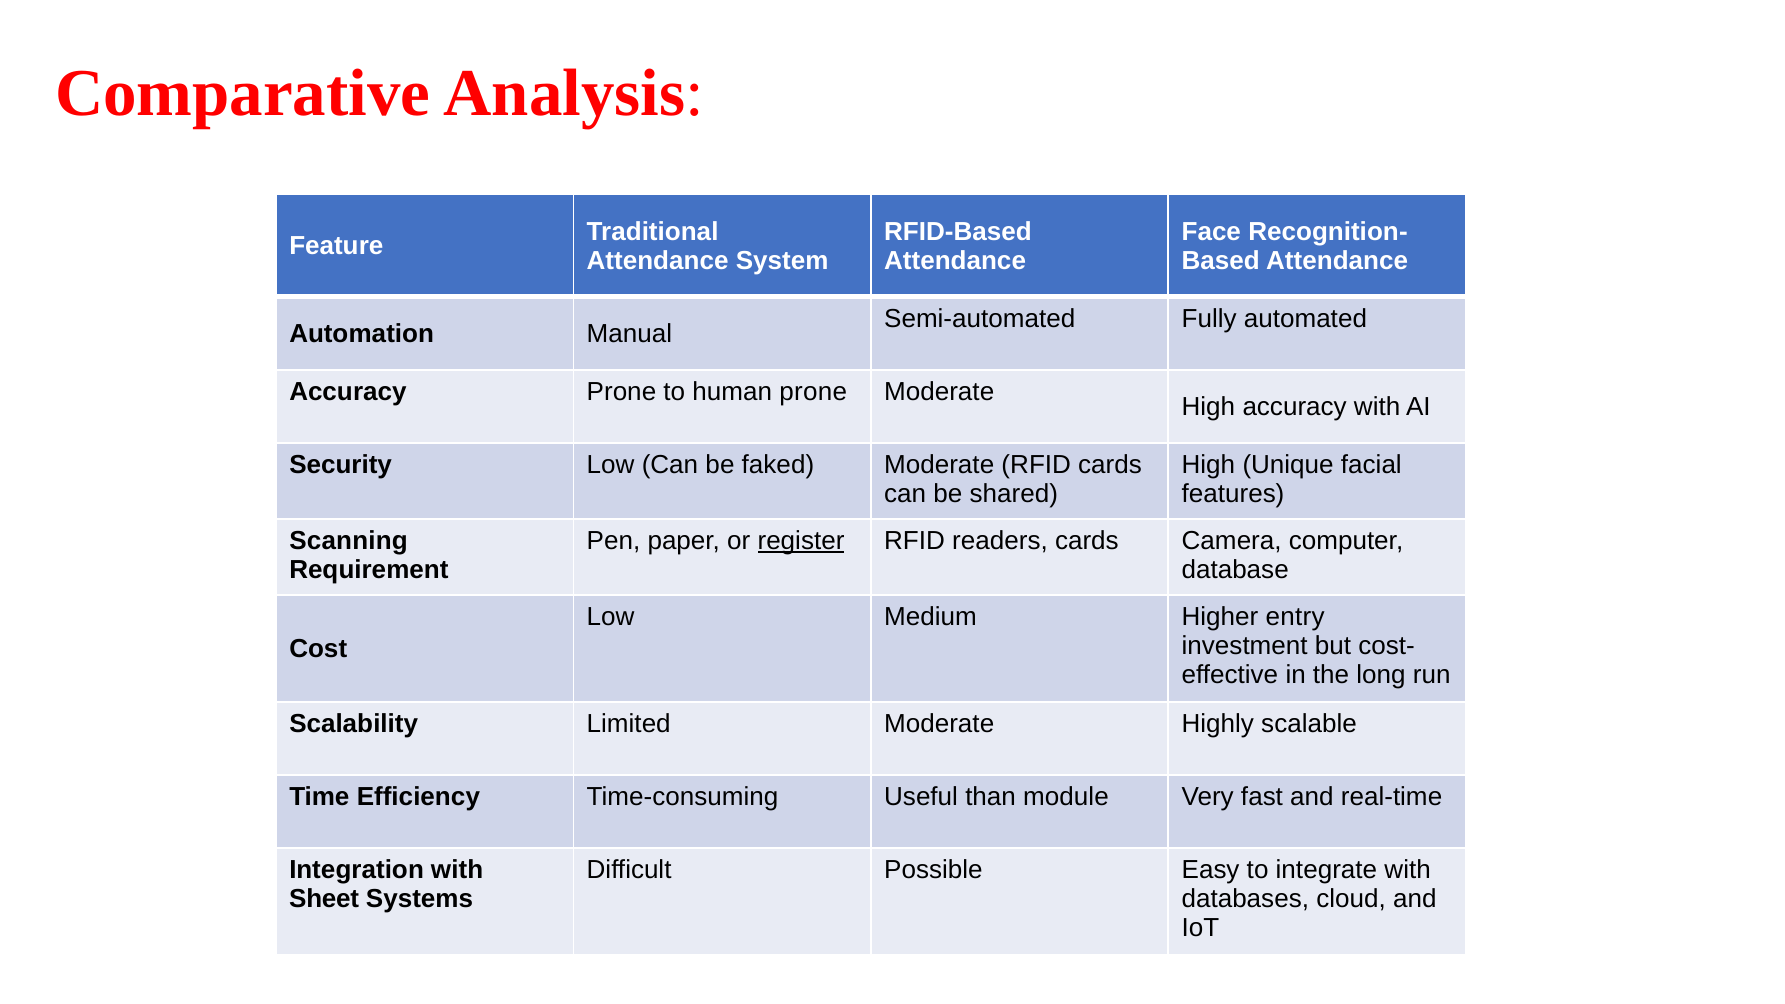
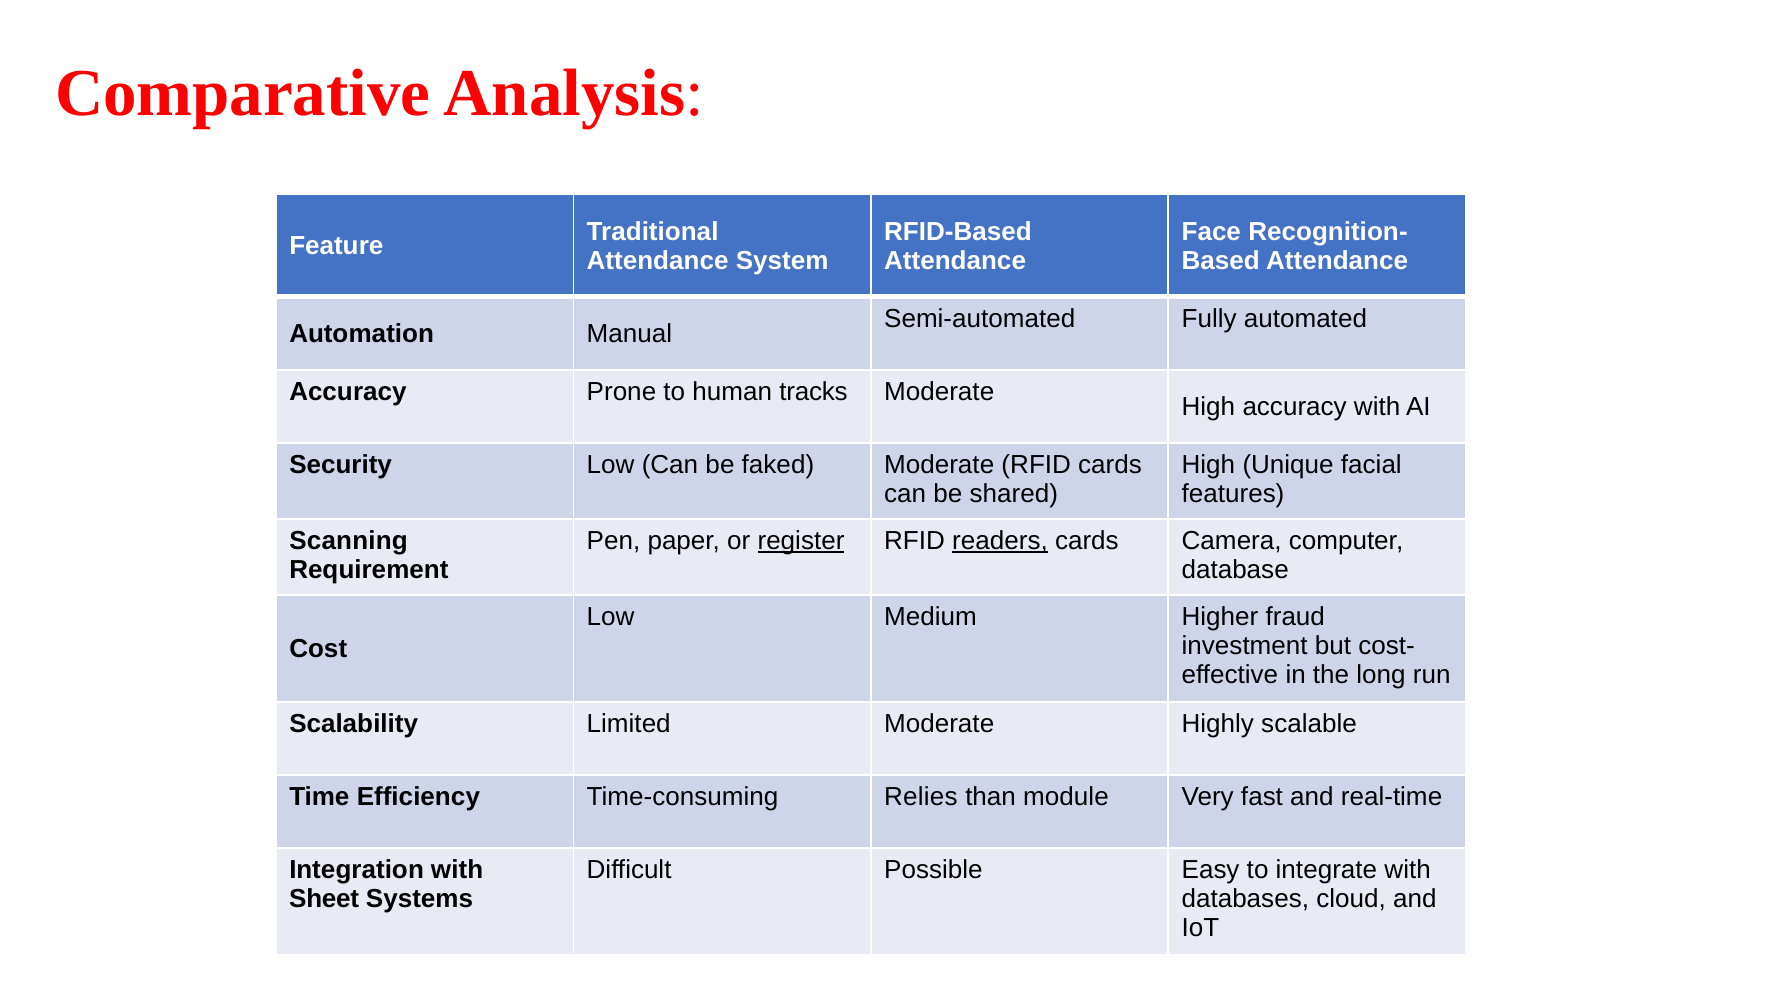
human prone: prone -> tracks
readers underline: none -> present
entry: entry -> fraud
Useful: Useful -> Relies
